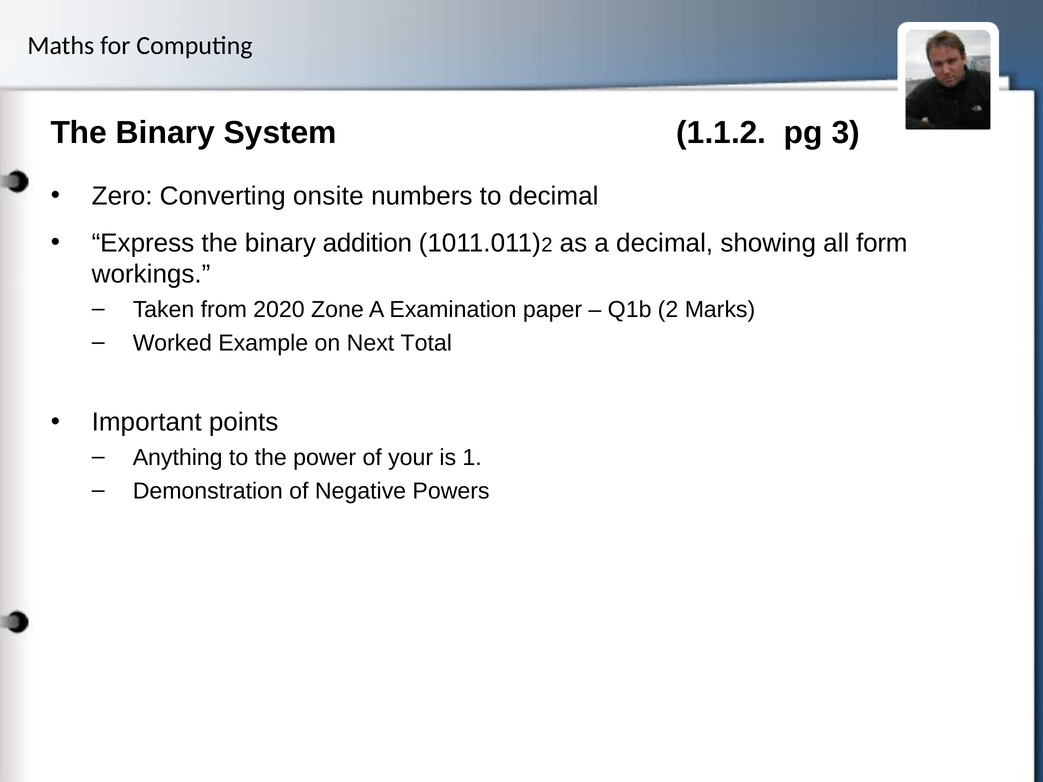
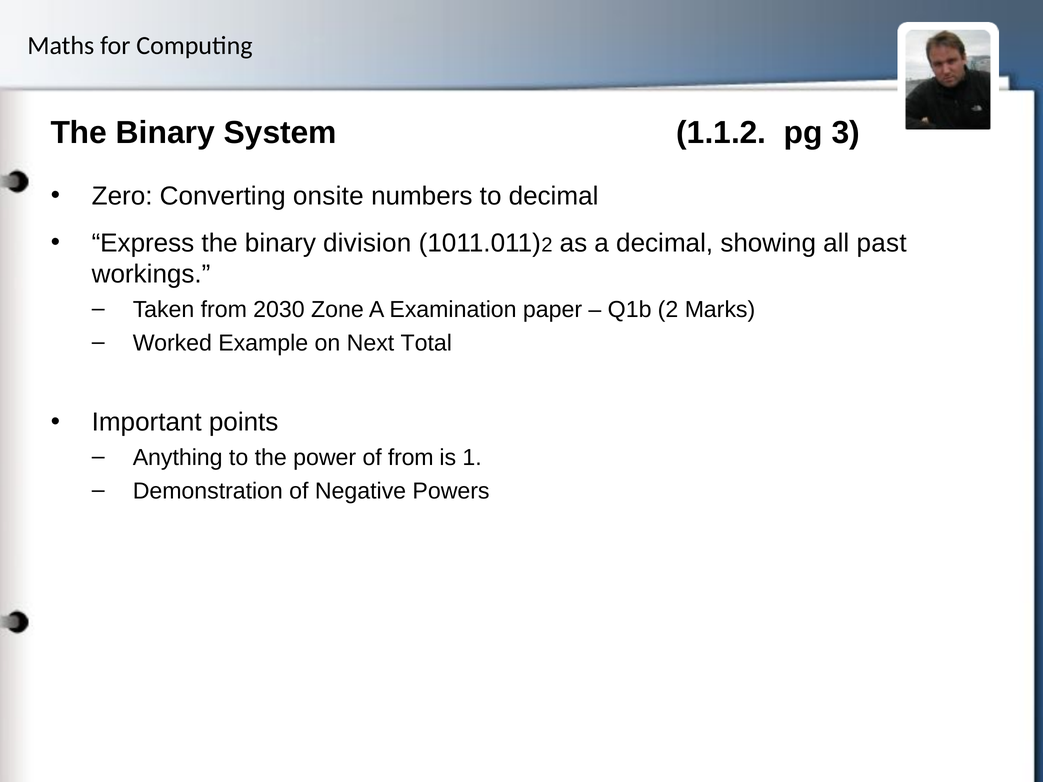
addition: addition -> division
form: form -> past
2020: 2020 -> 2030
of your: your -> from
